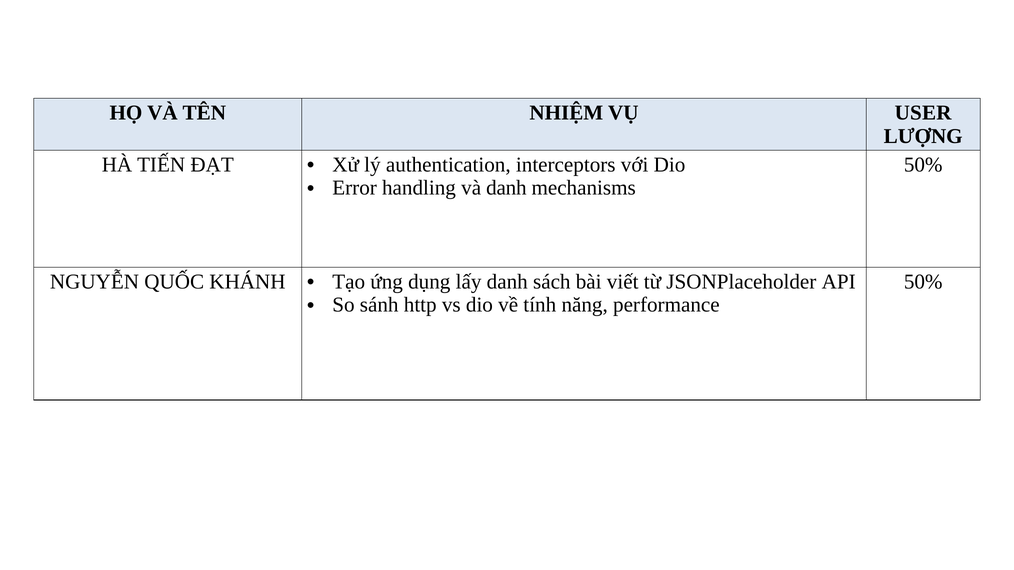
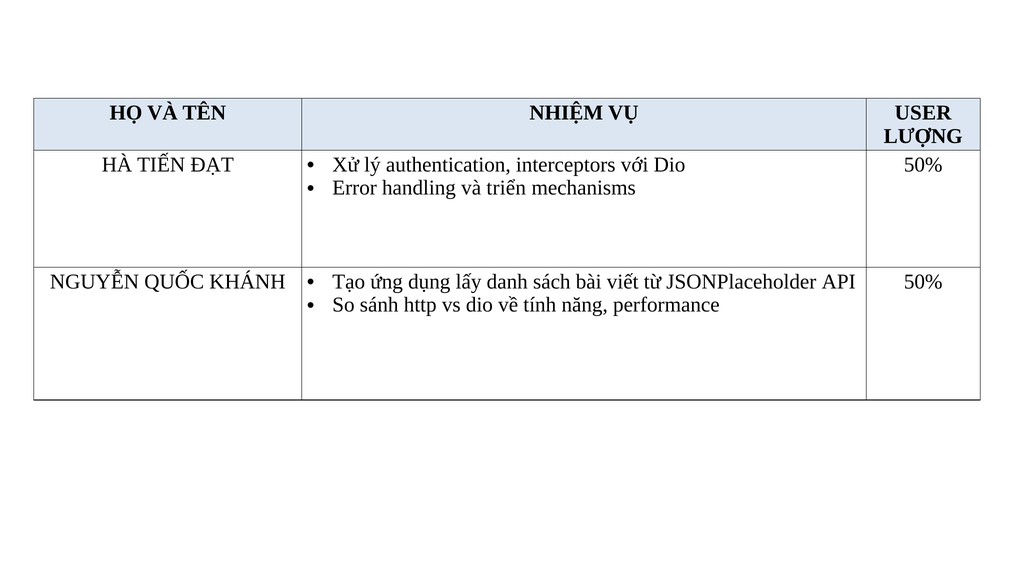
và danh: danh -> triển
